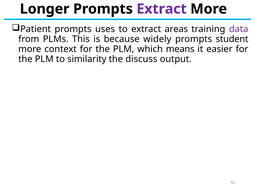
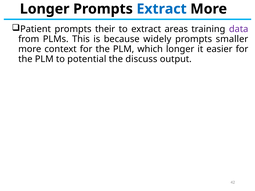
Extract at (162, 9) colour: purple -> blue
uses: uses -> their
student: student -> smaller
which means: means -> longer
similarity: similarity -> potential
